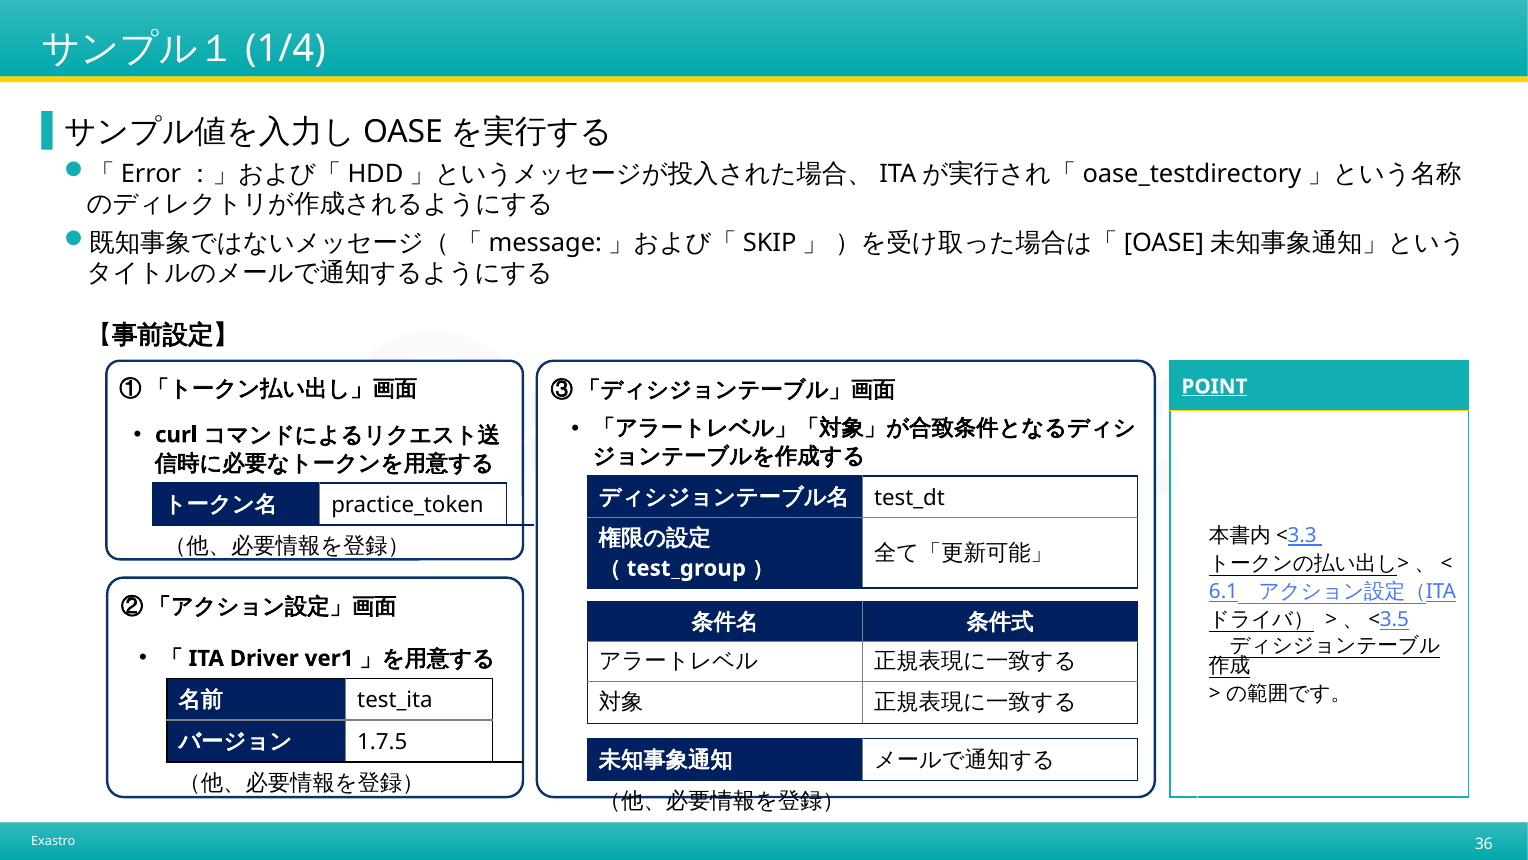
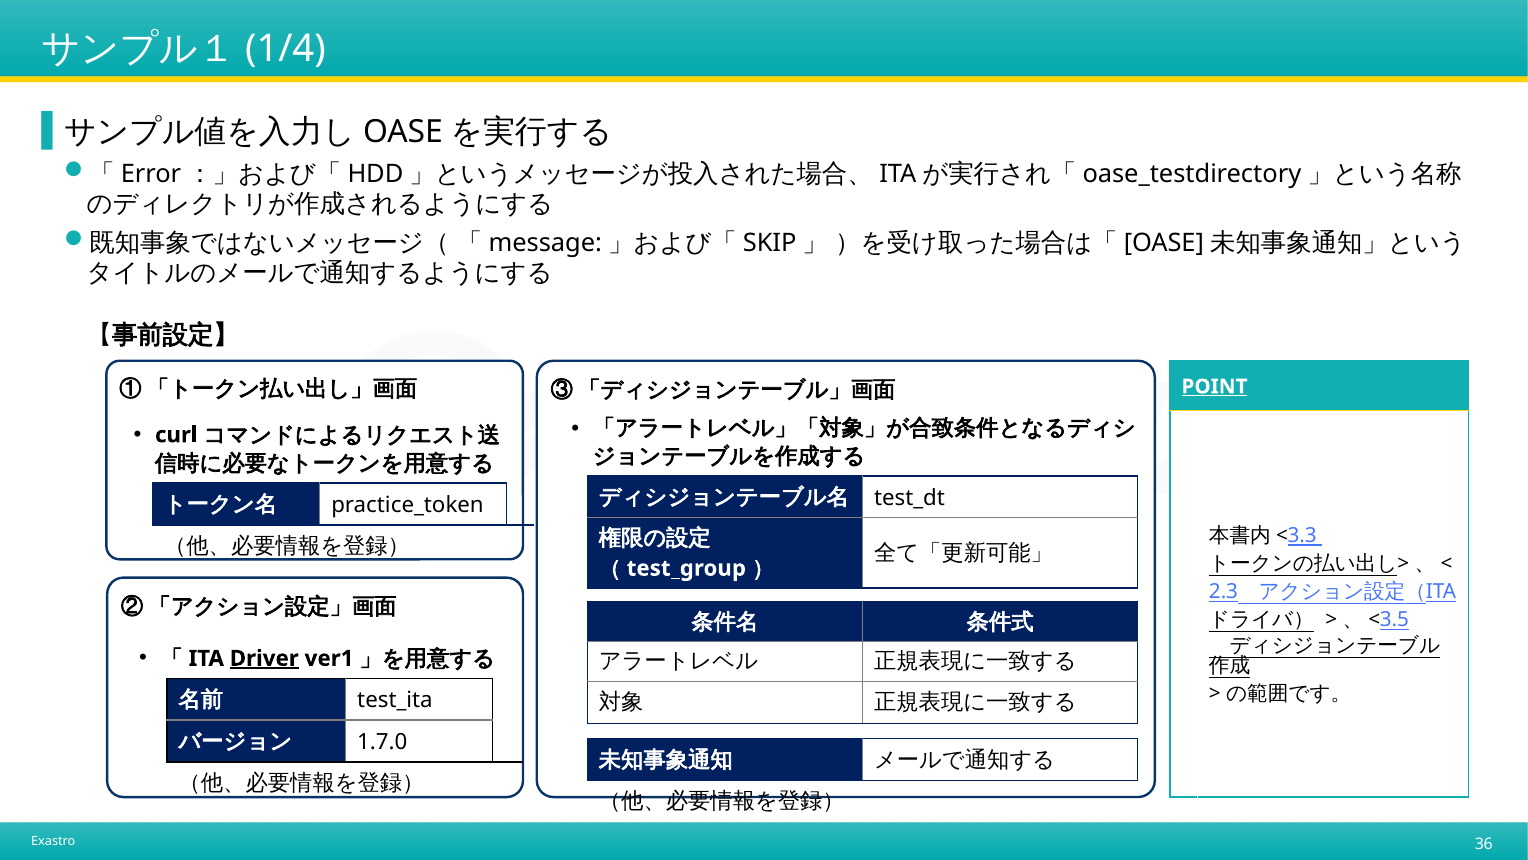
6.1: 6.1 -> 2.3
Driver underline: none -> present
1.7.5: 1.7.5 -> 1.7.0
